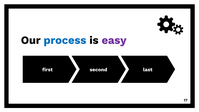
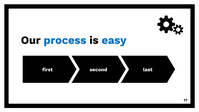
easy colour: purple -> blue
